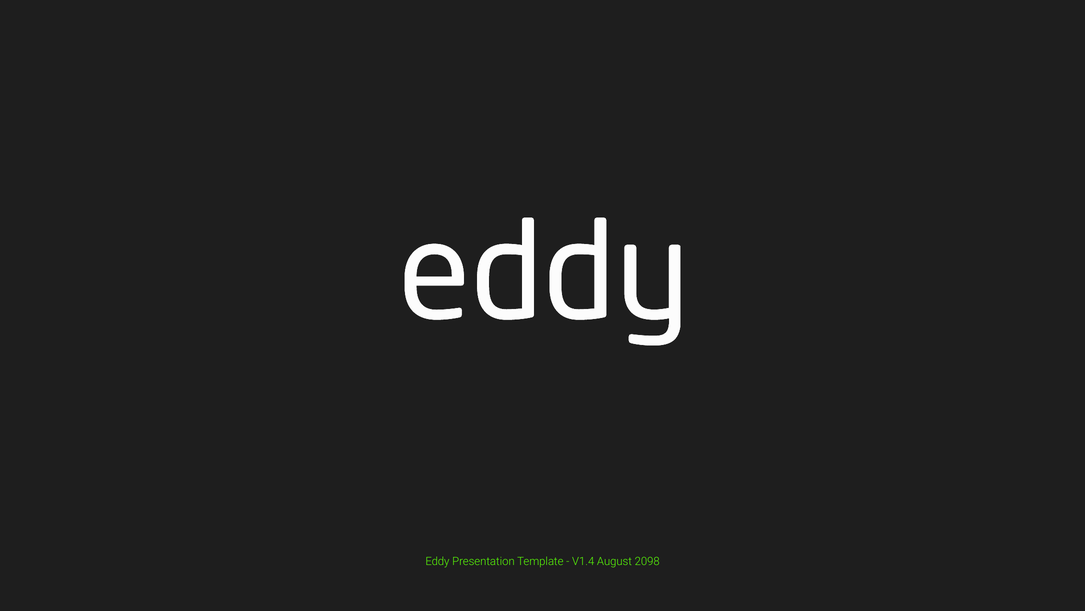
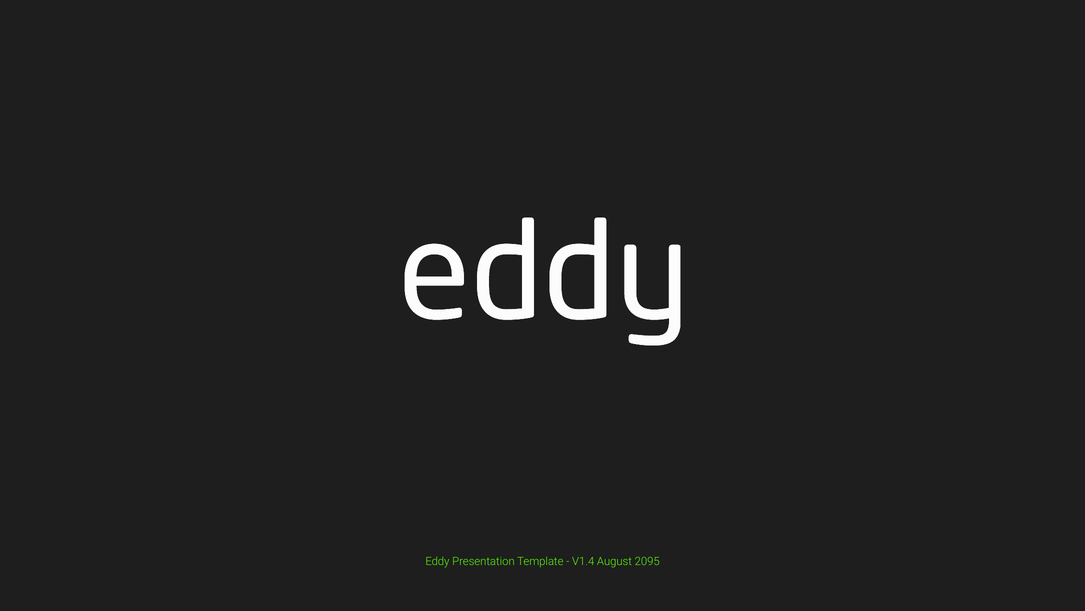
2098: 2098 -> 2095
